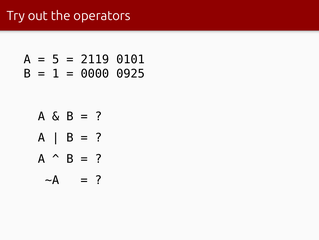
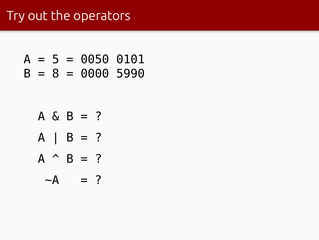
2119: 2119 -> 0050
1: 1 -> 8
0925: 0925 -> 5990
